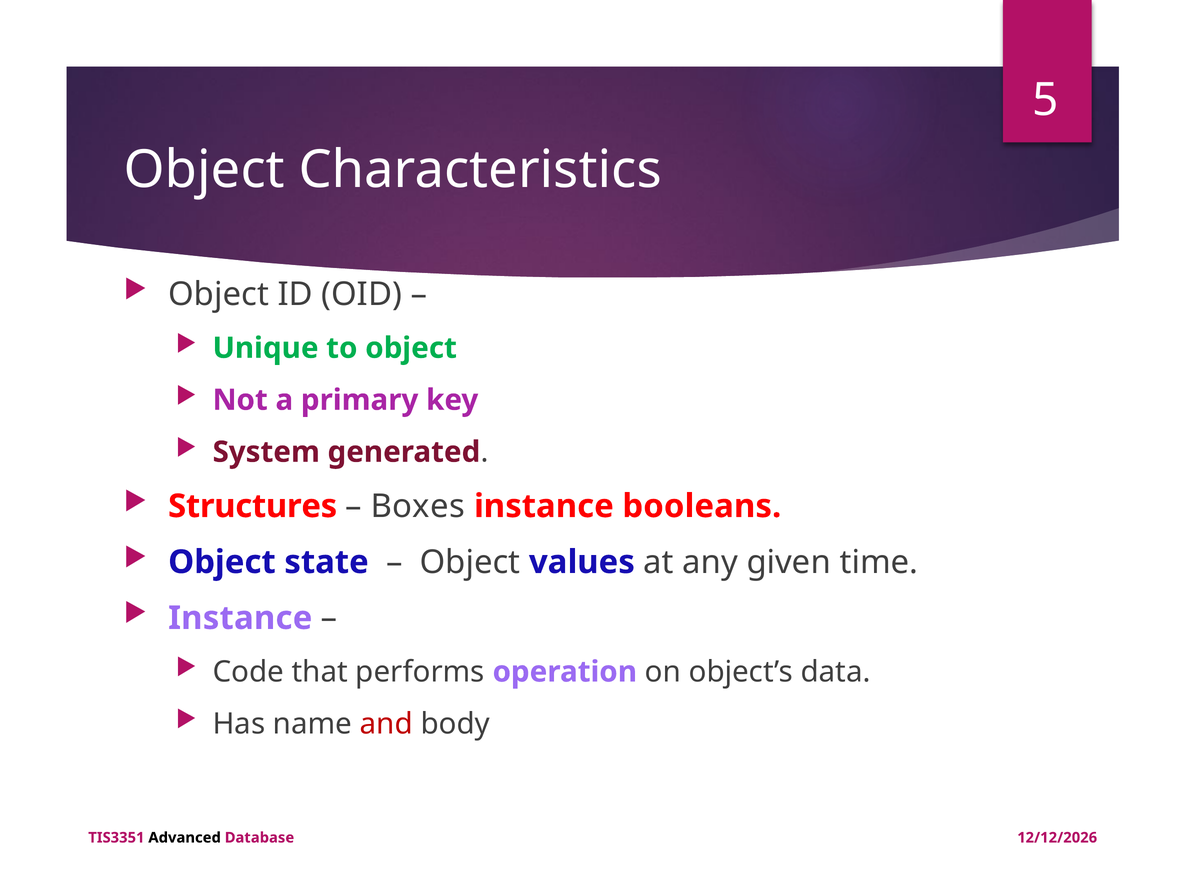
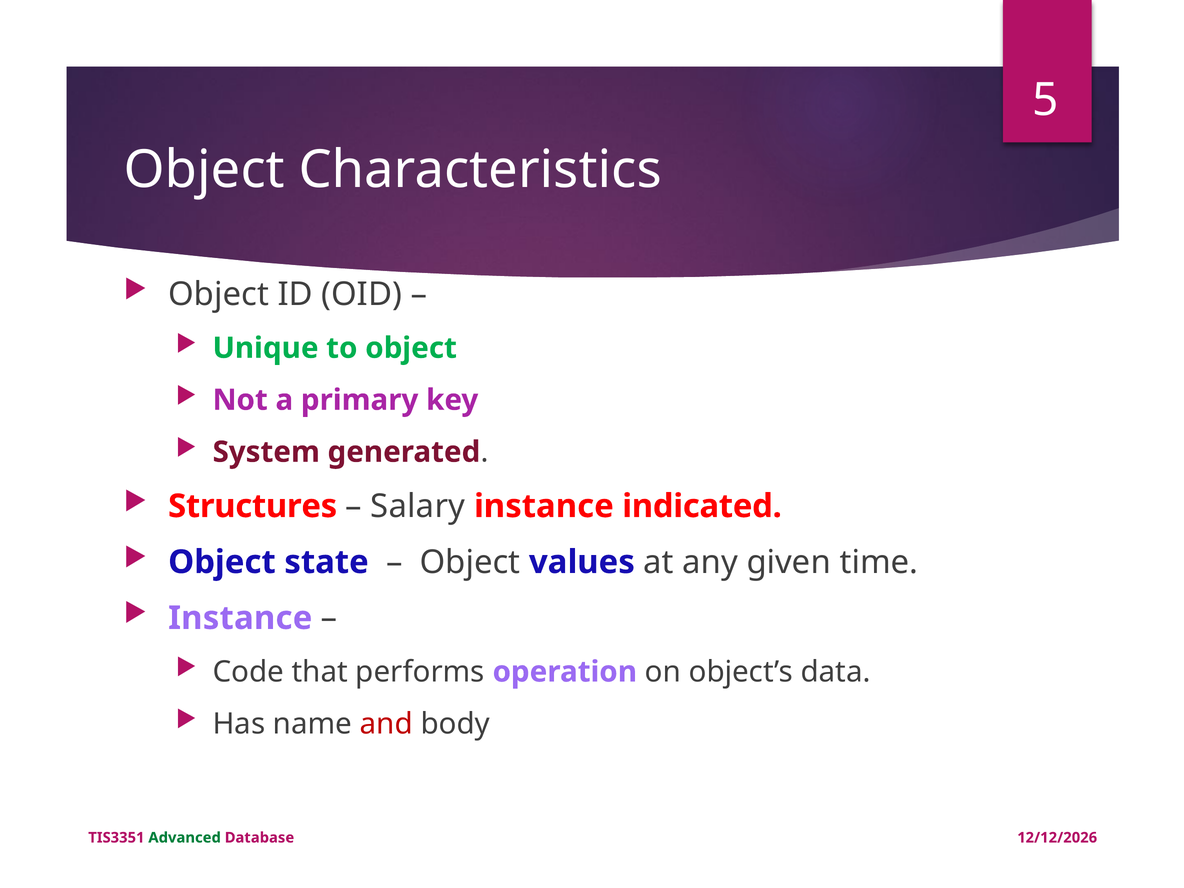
Boxes: Boxes -> Salary
booleans: booleans -> indicated
Advanced colour: black -> green
